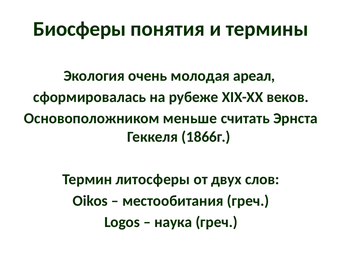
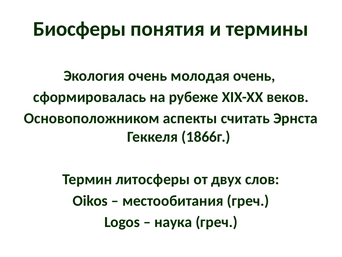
молодая ареал: ареал -> очень
меньше: меньше -> аспекты
